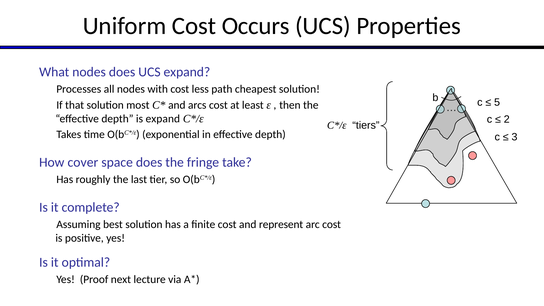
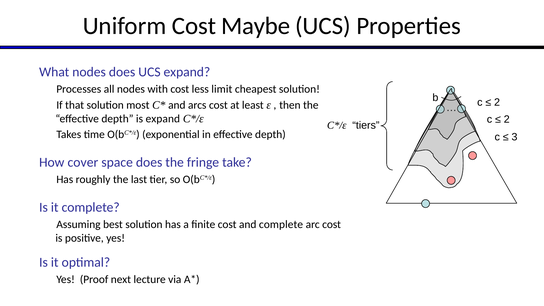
Occurs: Occurs -> Maybe
path: path -> limit
5 at (497, 102): 5 -> 2
and represent: represent -> complete
